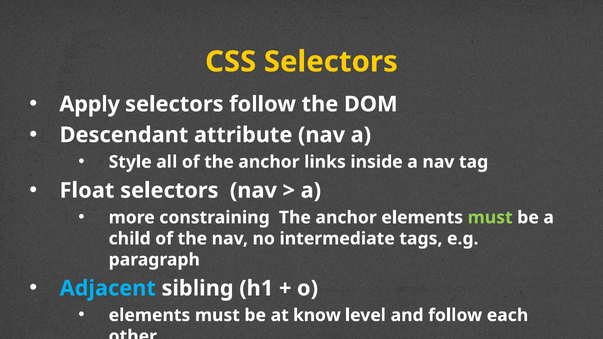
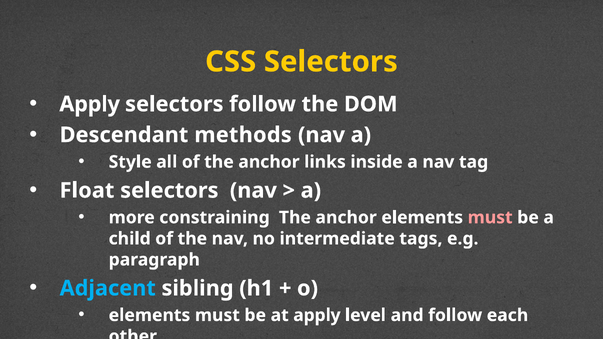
attribute: attribute -> methods
must at (490, 218) colour: light green -> pink
at know: know -> apply
